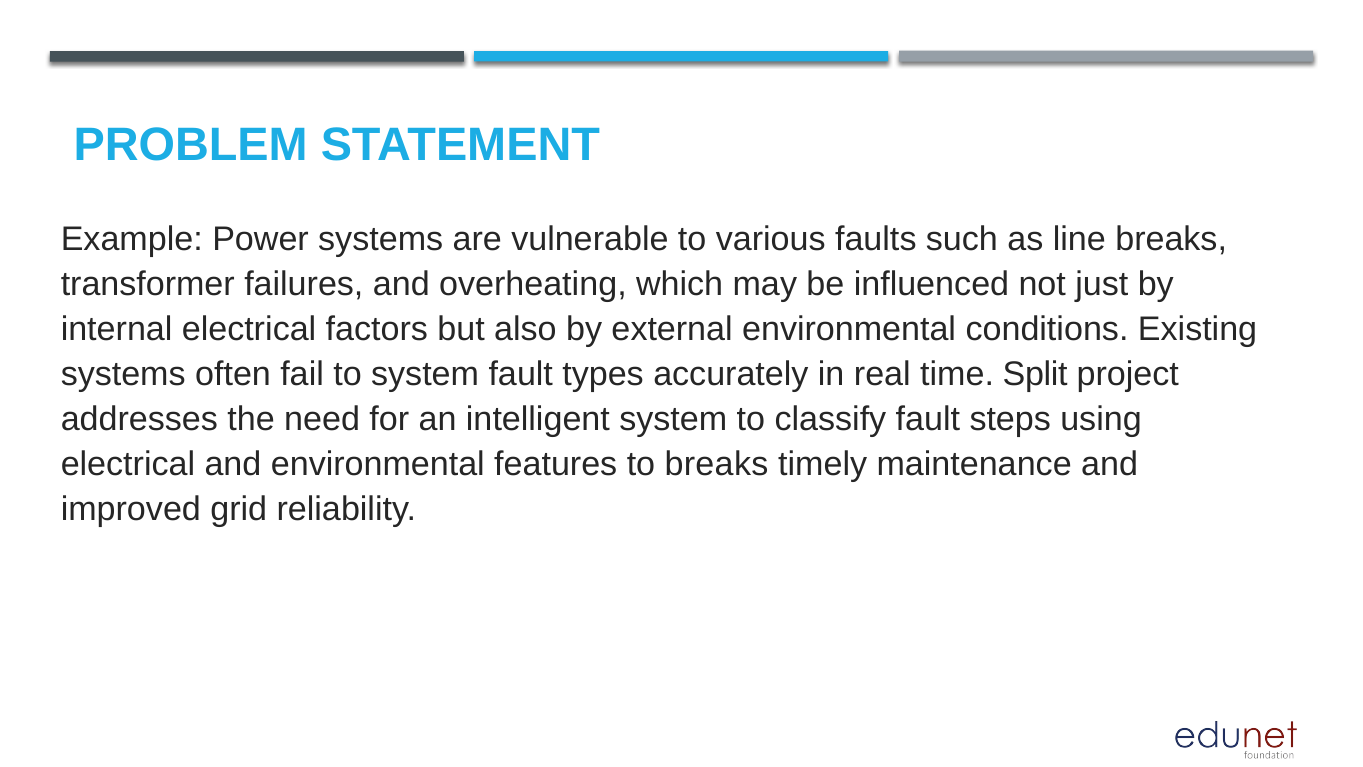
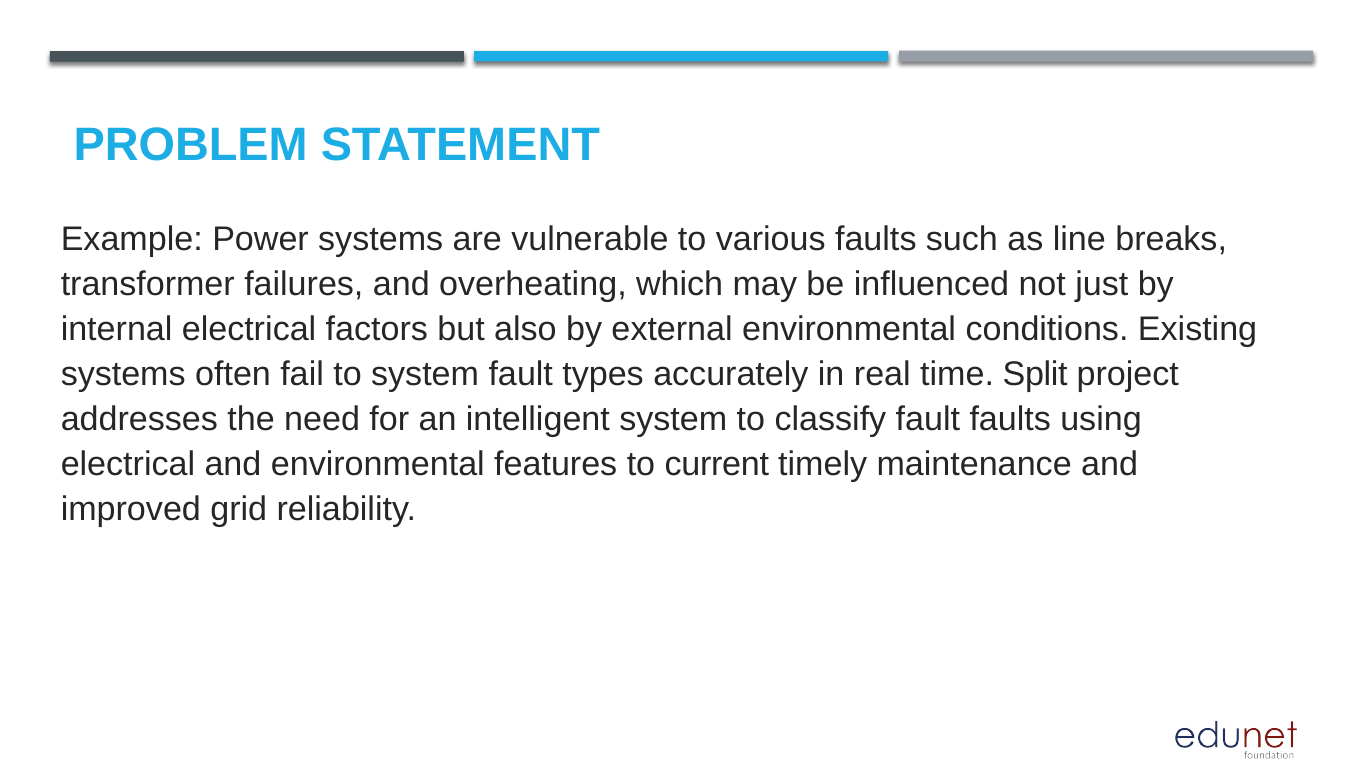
fault steps: steps -> faults
to breaks: breaks -> current
